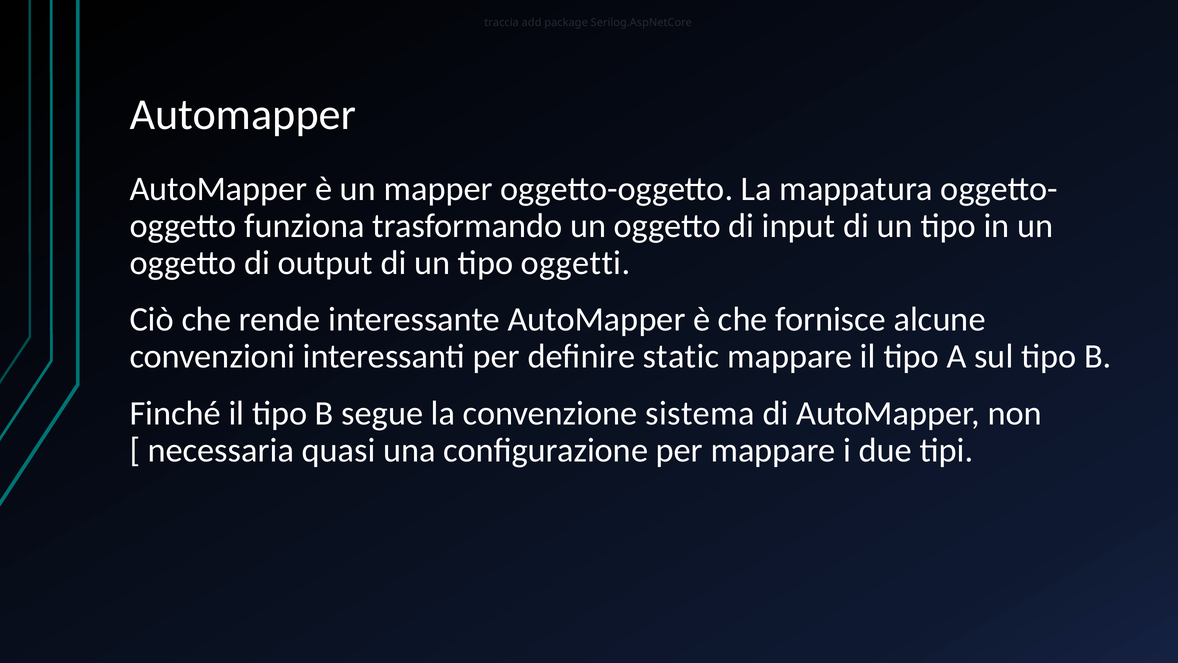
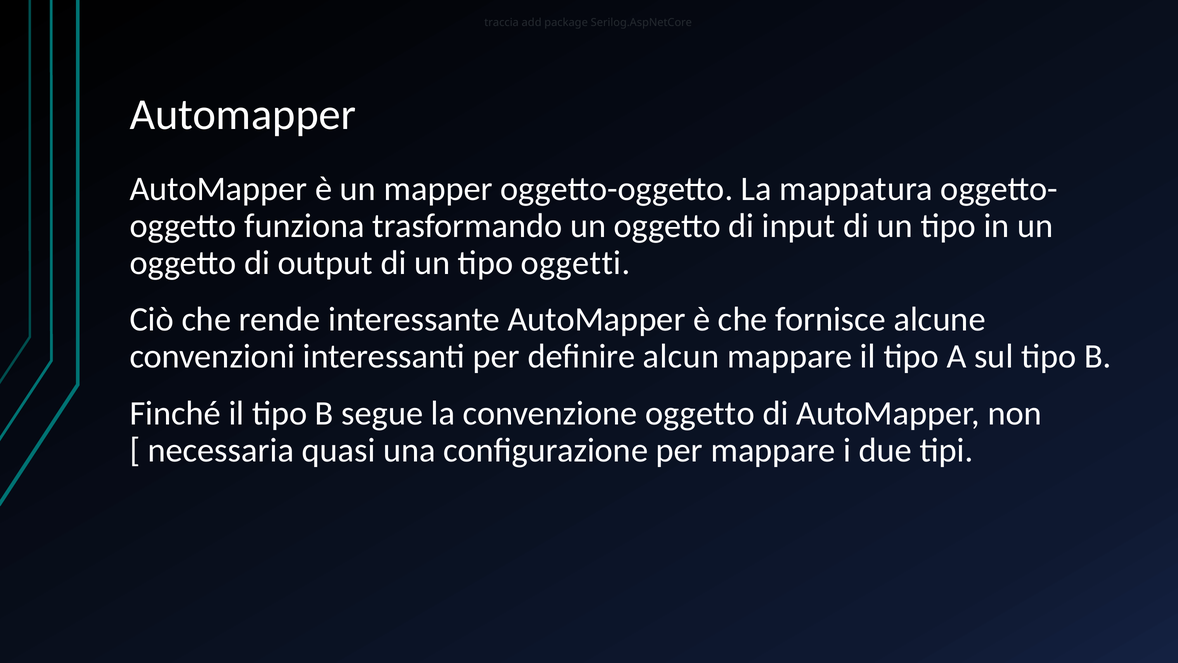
static: static -> alcun
convenzione sistema: sistema -> oggetto
